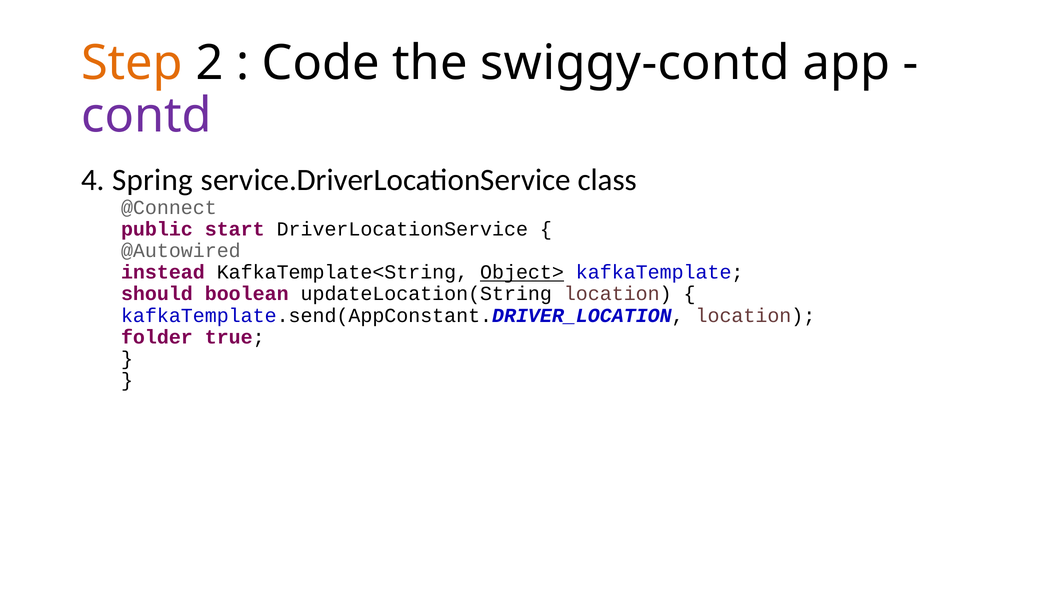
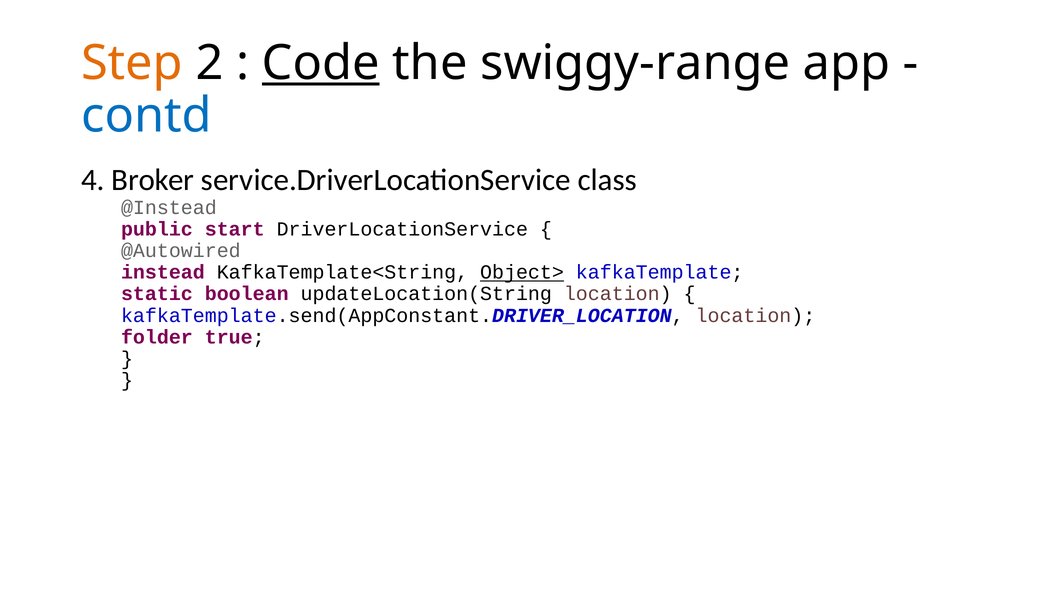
Code underline: none -> present
swiggy-contd: swiggy-contd -> swiggy-range
contd colour: purple -> blue
Spring: Spring -> Broker
@Connect: @Connect -> @Instead
should: should -> static
